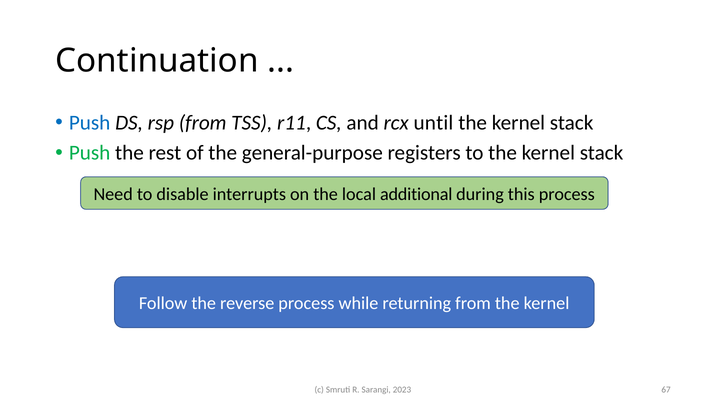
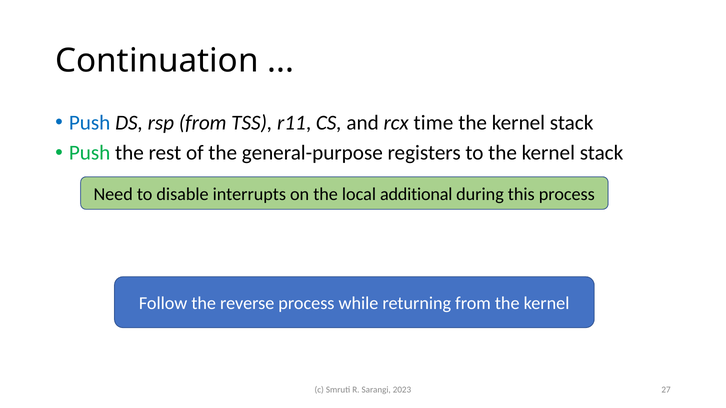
until: until -> time
67: 67 -> 27
